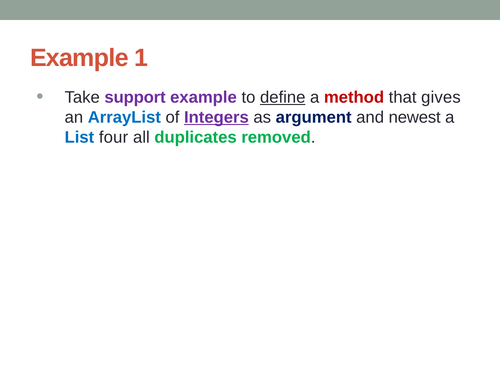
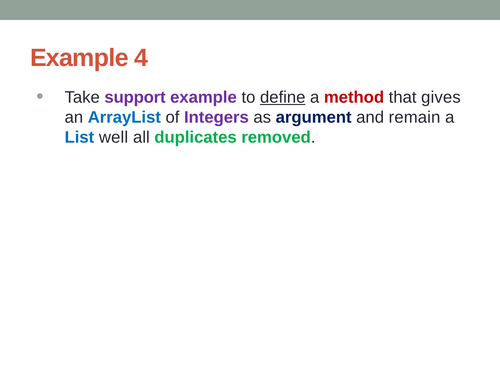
1: 1 -> 4
Integers underline: present -> none
newest: newest -> remain
four: four -> well
